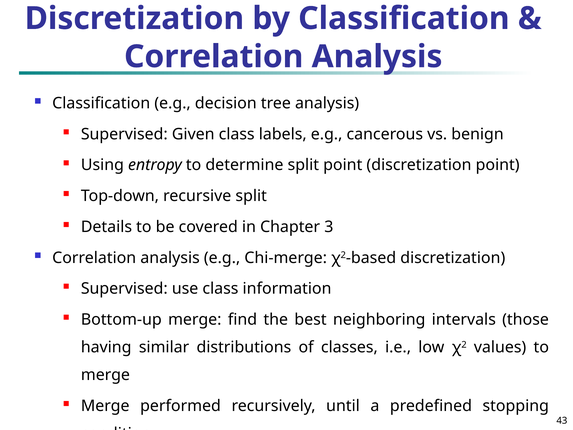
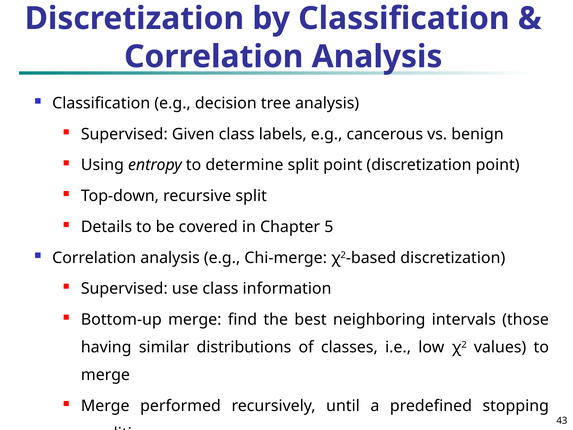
3: 3 -> 5
